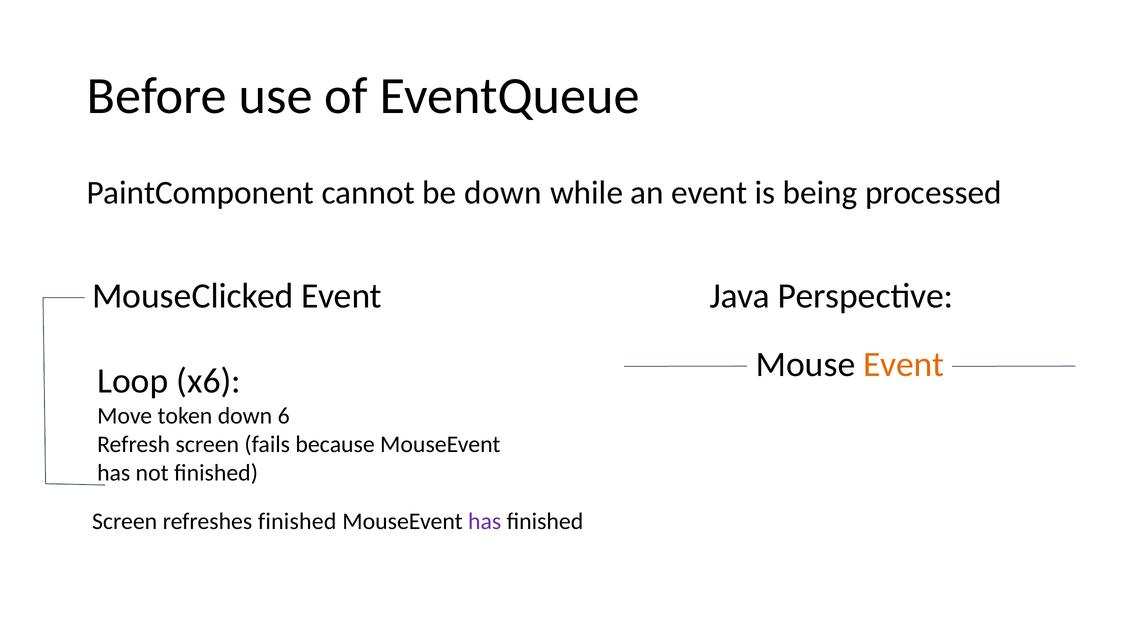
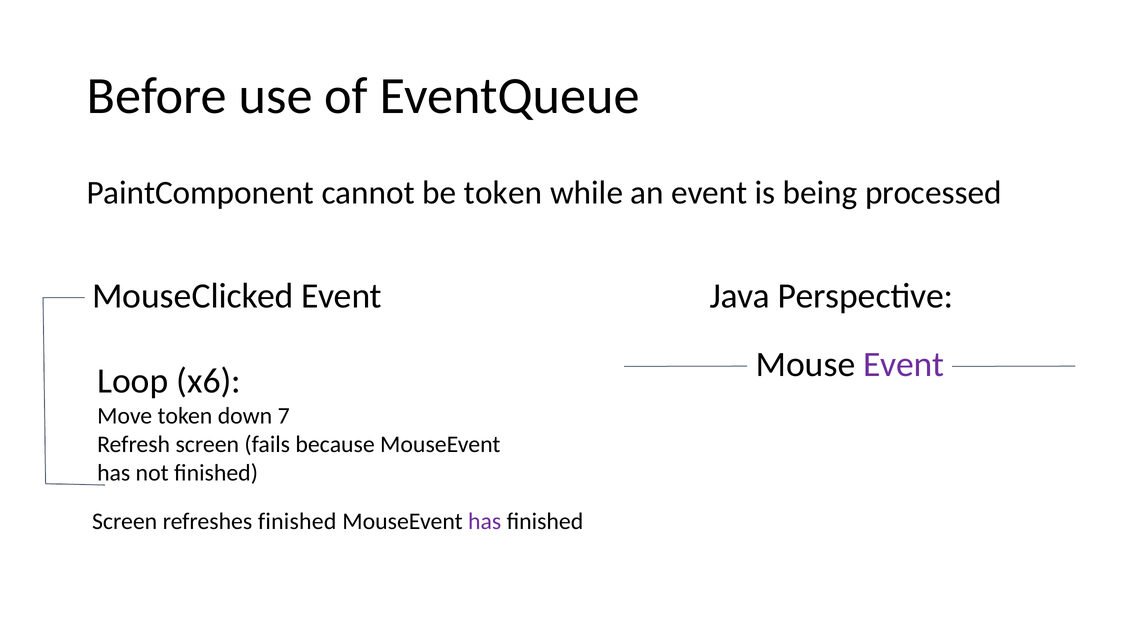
be down: down -> token
Event at (904, 364) colour: orange -> purple
6: 6 -> 7
